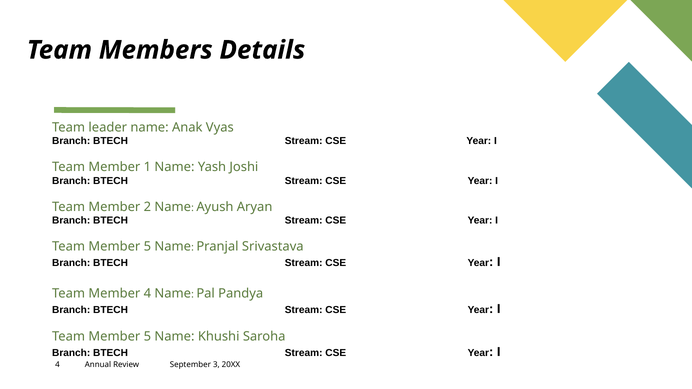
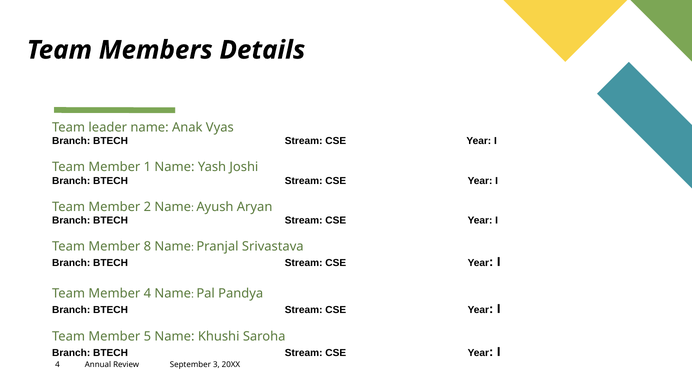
5 at (147, 247): 5 -> 8
